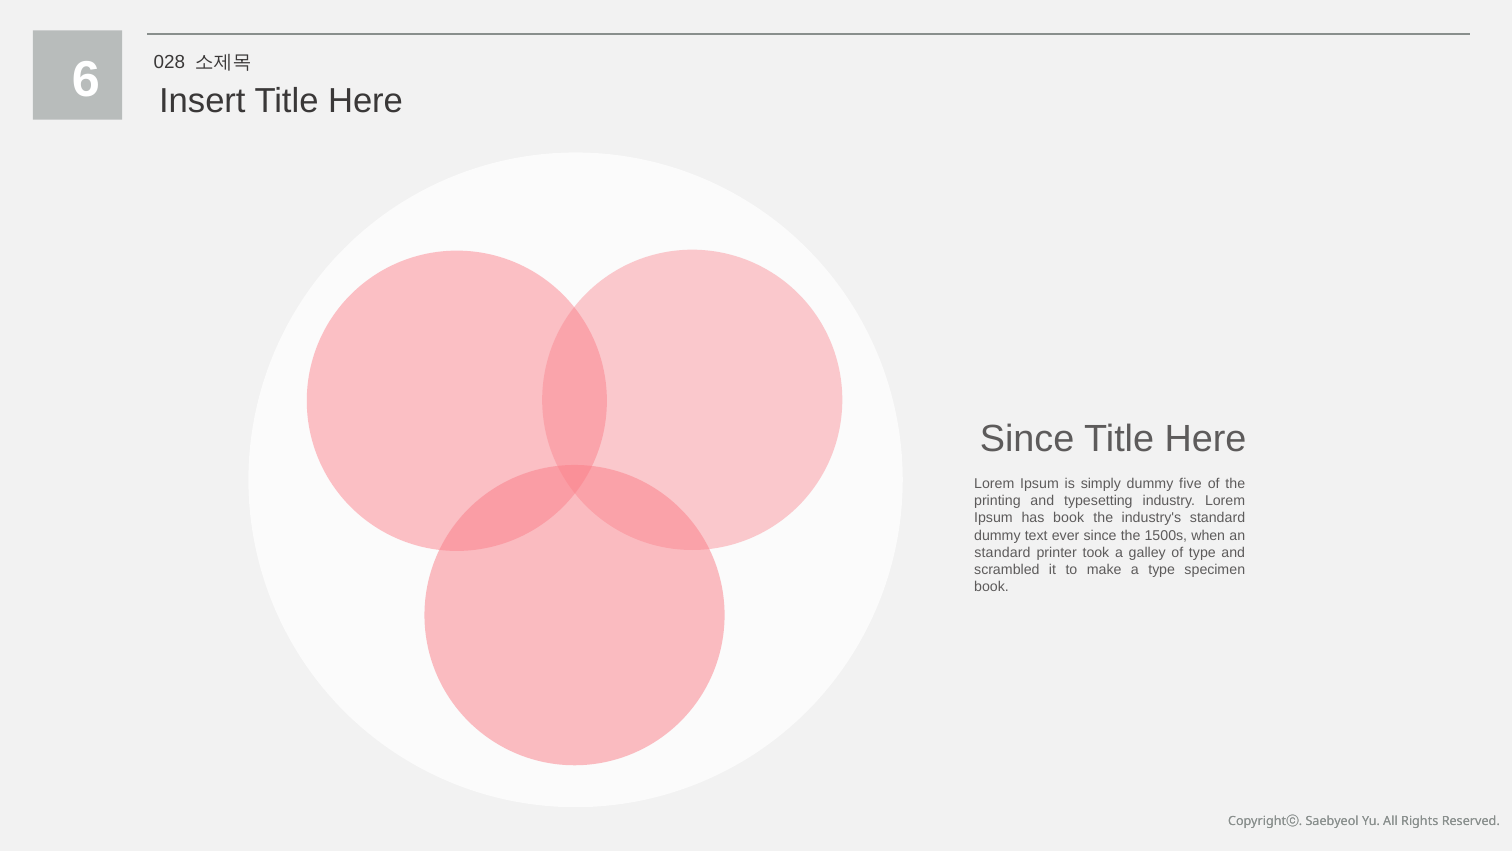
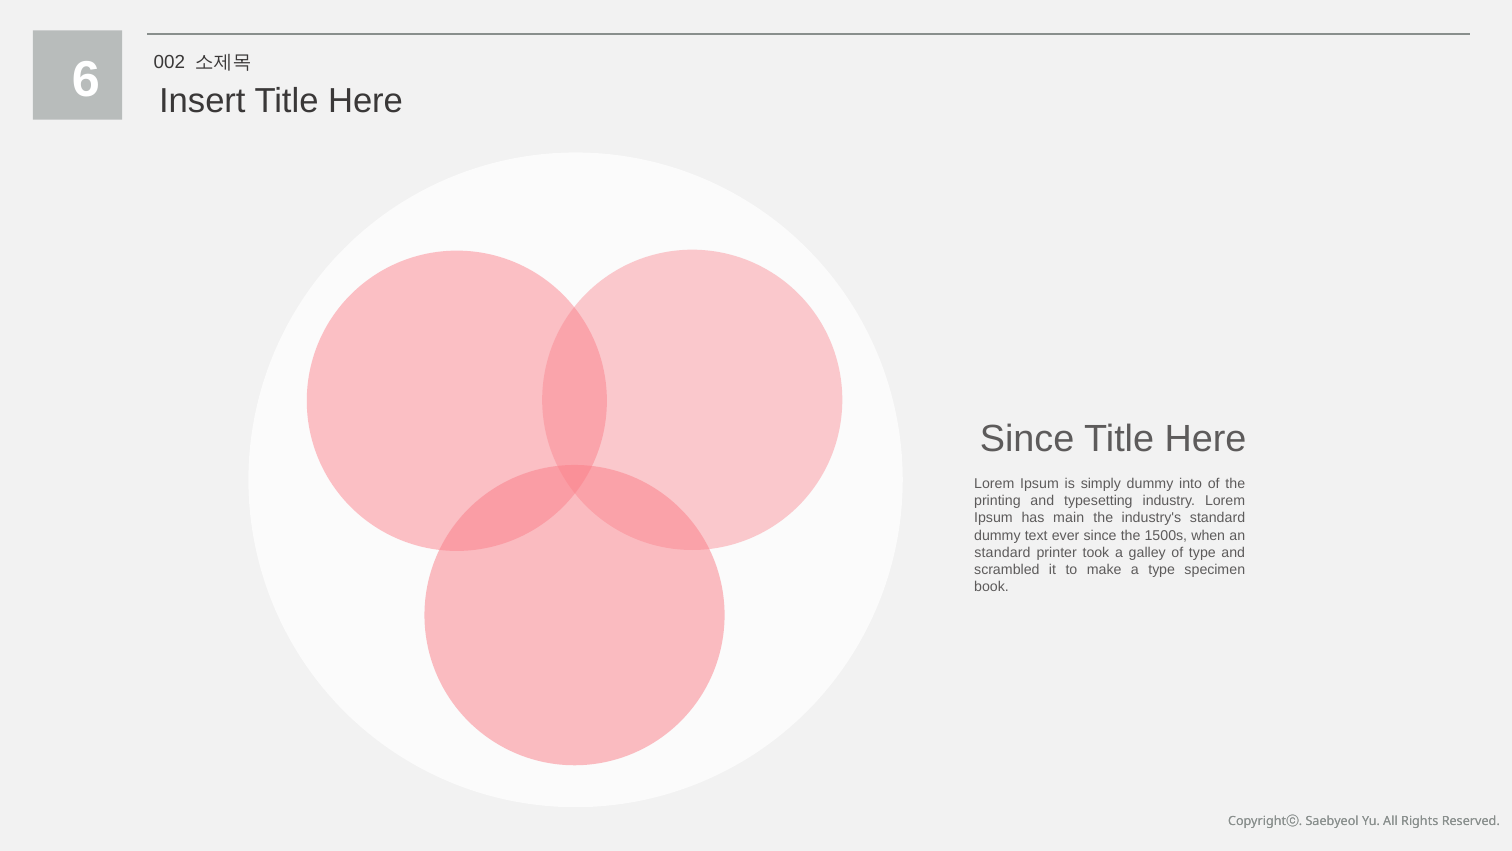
028: 028 -> 002
five: five -> into
has book: book -> main
